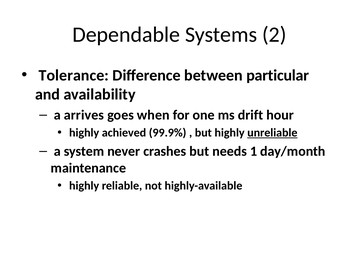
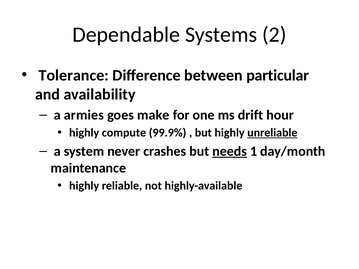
arrives: arrives -> armies
when: when -> make
achieved: achieved -> compute
needs underline: none -> present
